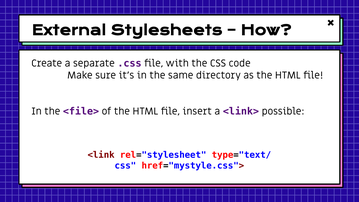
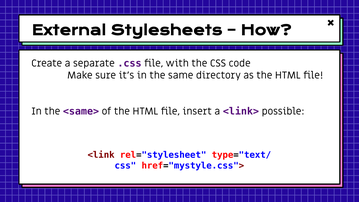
<file>: <file> -> <same>
